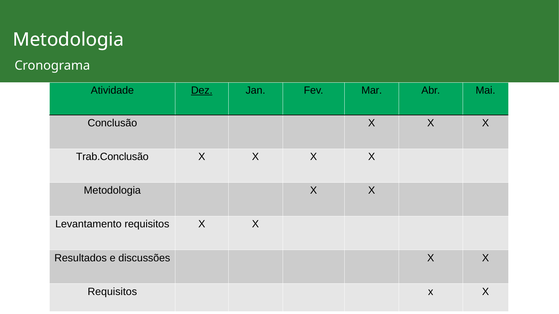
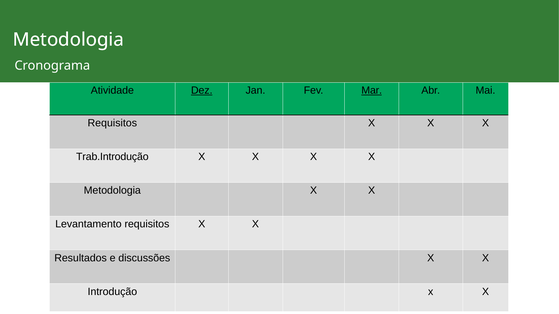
Mar underline: none -> present
Conclusão at (112, 123): Conclusão -> Requisitos
Trab.Conclusão: Trab.Conclusão -> Trab.Introdução
Requisitos at (112, 292): Requisitos -> Introdução
